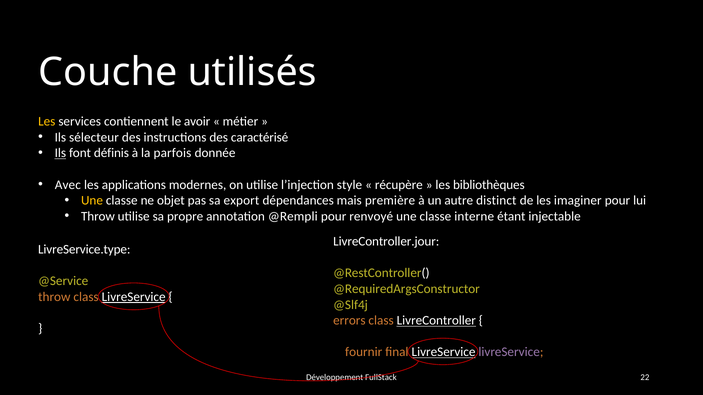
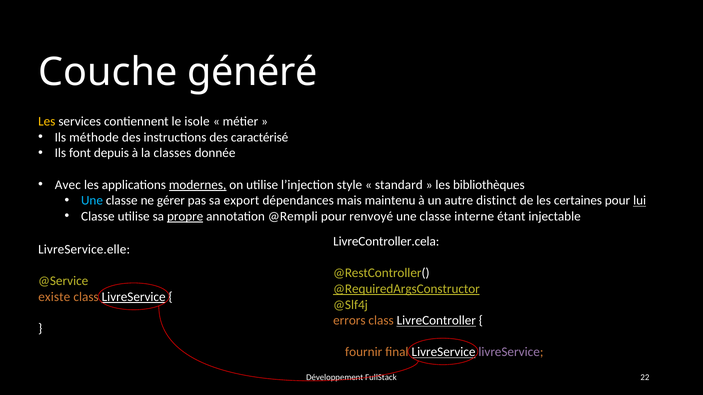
utilisés: utilisés -> généré
avoir: avoir -> isole
sélecteur: sélecteur -> méthode
Ils at (60, 153) underline: present -> none
définis: définis -> depuis
parfois: parfois -> classes
modernes underline: none -> present
récupère: récupère -> standard
Une at (92, 201) colour: yellow -> light blue
objet: objet -> gérer
première: première -> maintenu
imaginer: imaginer -> certaines
lui underline: none -> present
Throw at (98, 217): Throw -> Classe
propre underline: none -> present
LivreController.jour: LivreController.jour -> LivreController.cela
LivreService.type: LivreService.type -> LivreService.elle
@RequiredArgsConstructor underline: none -> present
throw at (54, 297): throw -> existe
